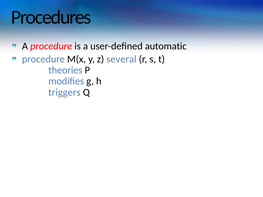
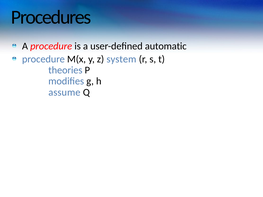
several: several -> system
triggers: triggers -> assume
